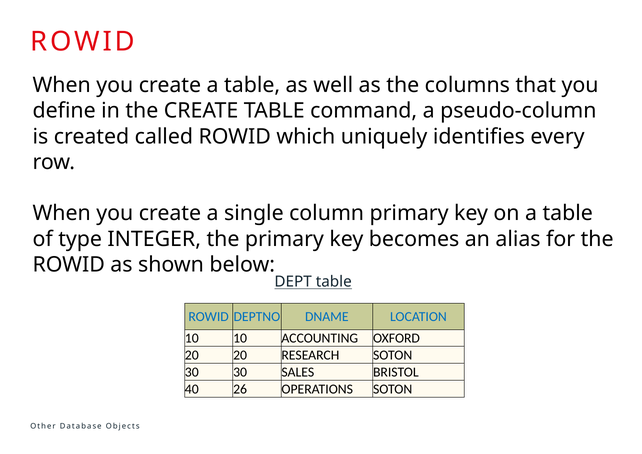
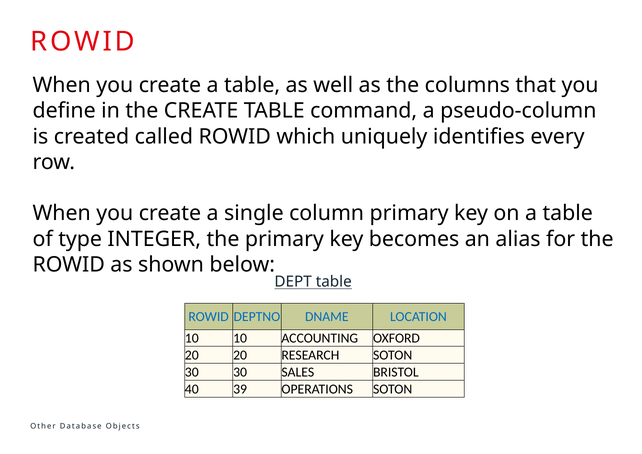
26: 26 -> 39
